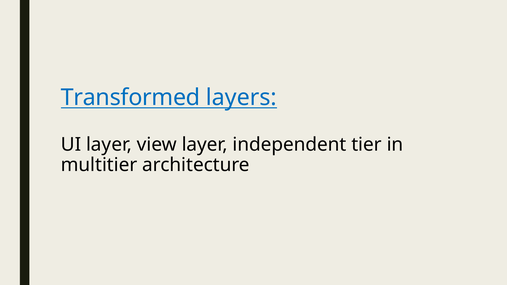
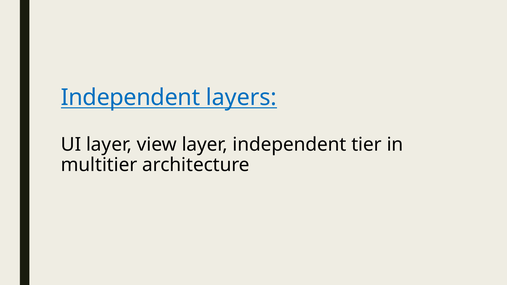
Transformed at (130, 97): Transformed -> Independent
